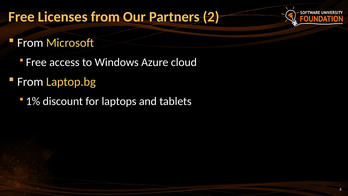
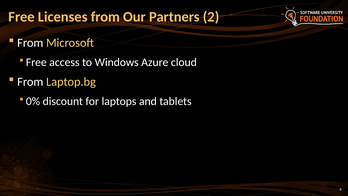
1%: 1% -> 0%
